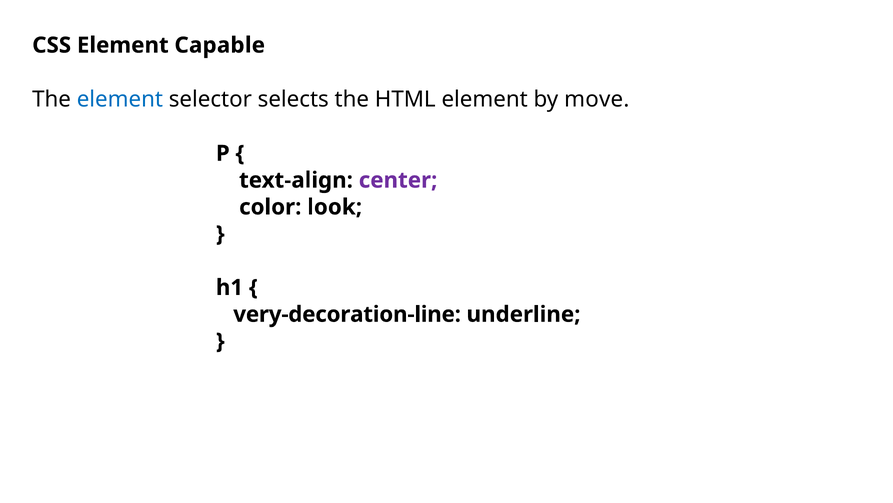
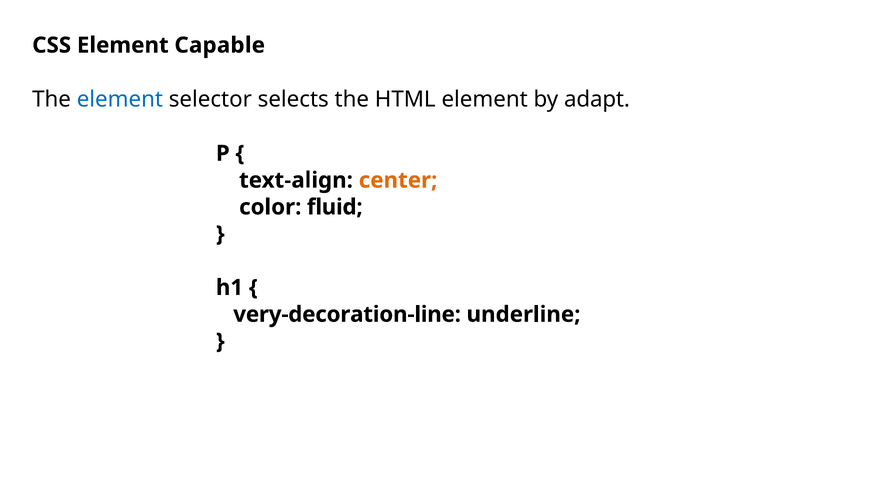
move: move -> adapt
center colour: purple -> orange
look: look -> fluid
